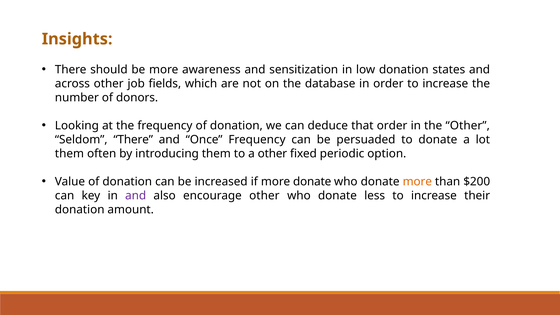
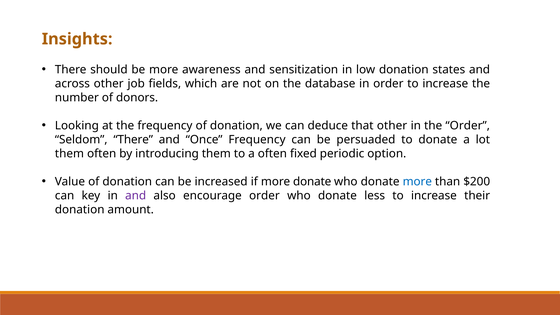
that order: order -> other
the Other: Other -> Order
a other: other -> often
more at (417, 182) colour: orange -> blue
encourage other: other -> order
